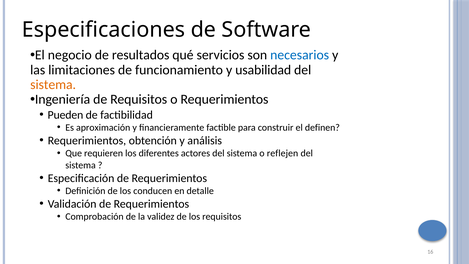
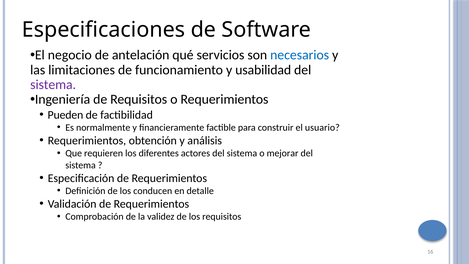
resultados: resultados -> antelación
sistema at (53, 85) colour: orange -> purple
aproximación: aproximación -> normalmente
definen: definen -> usuario
reflejen: reflejen -> mejorar
